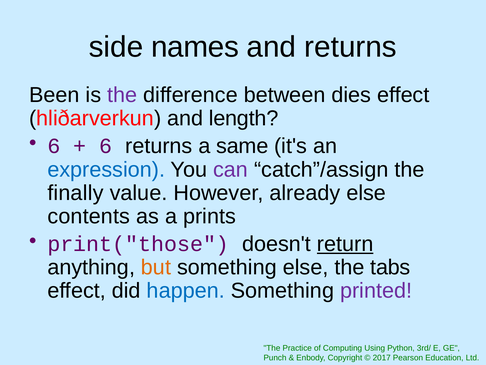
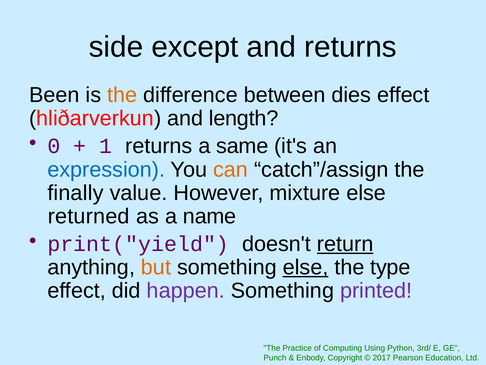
names: names -> except
the at (122, 95) colour: purple -> orange
6 at (54, 146): 6 -> 0
6 at (106, 146): 6 -> 1
can colour: purple -> orange
already: already -> mixture
contents: contents -> returned
prints: prints -> name
print("those: print("those -> print("yield
else at (306, 267) underline: none -> present
tabs: tabs -> type
happen colour: blue -> purple
